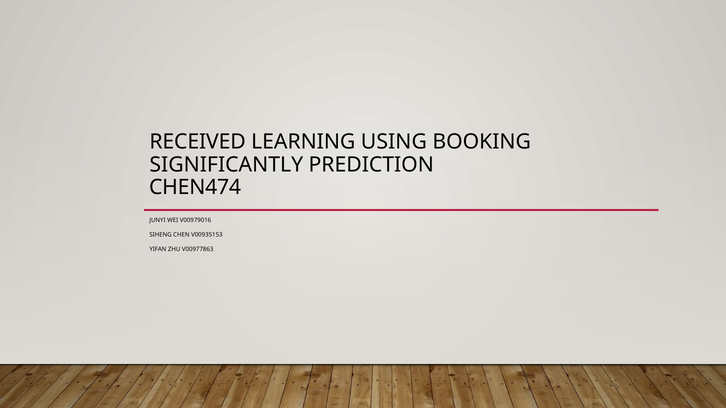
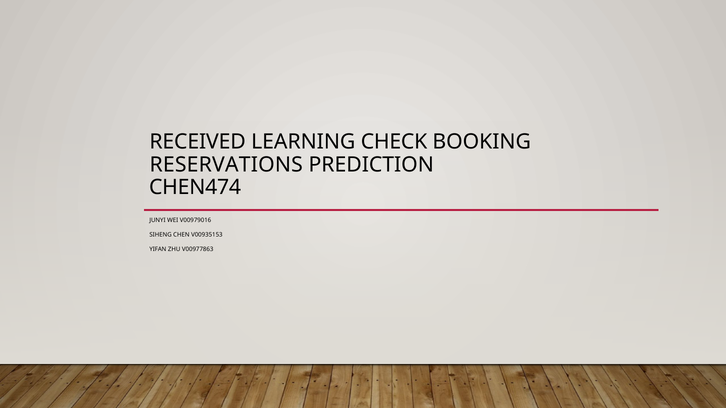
USING: USING -> CHECK
SIGNIFICANTLY: SIGNIFICANTLY -> RESERVATIONS
